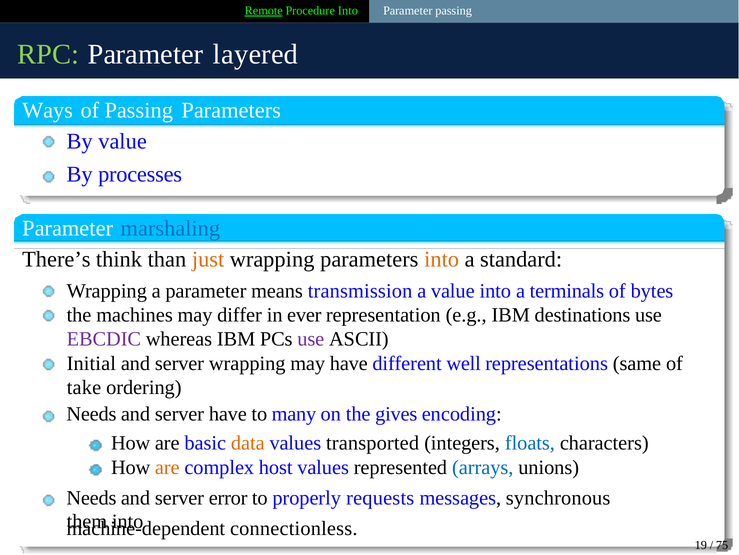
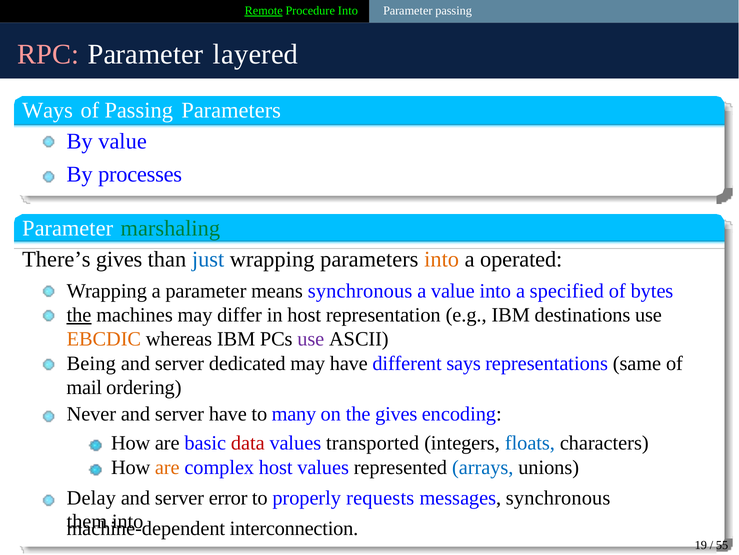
RPC colour: light green -> pink
marshaling colour: blue -> green
There’s think: think -> gives
just colour: orange -> blue
standard: standard -> operated
means transmission: transmission -> synchronous
terminals: terminals -> specified
the at (79, 315) underline: none -> present
in ever: ever -> host
EBCDIC colour: purple -> orange
Initial: Initial -> Being
server wrapping: wrapping -> dedicated
well: well -> says
take: take -> mail
Needs at (91, 415): Needs -> Never
data colour: orange -> red
Needs at (91, 499): Needs -> Delay
connectionless: connectionless -> interconnection
75: 75 -> 55
